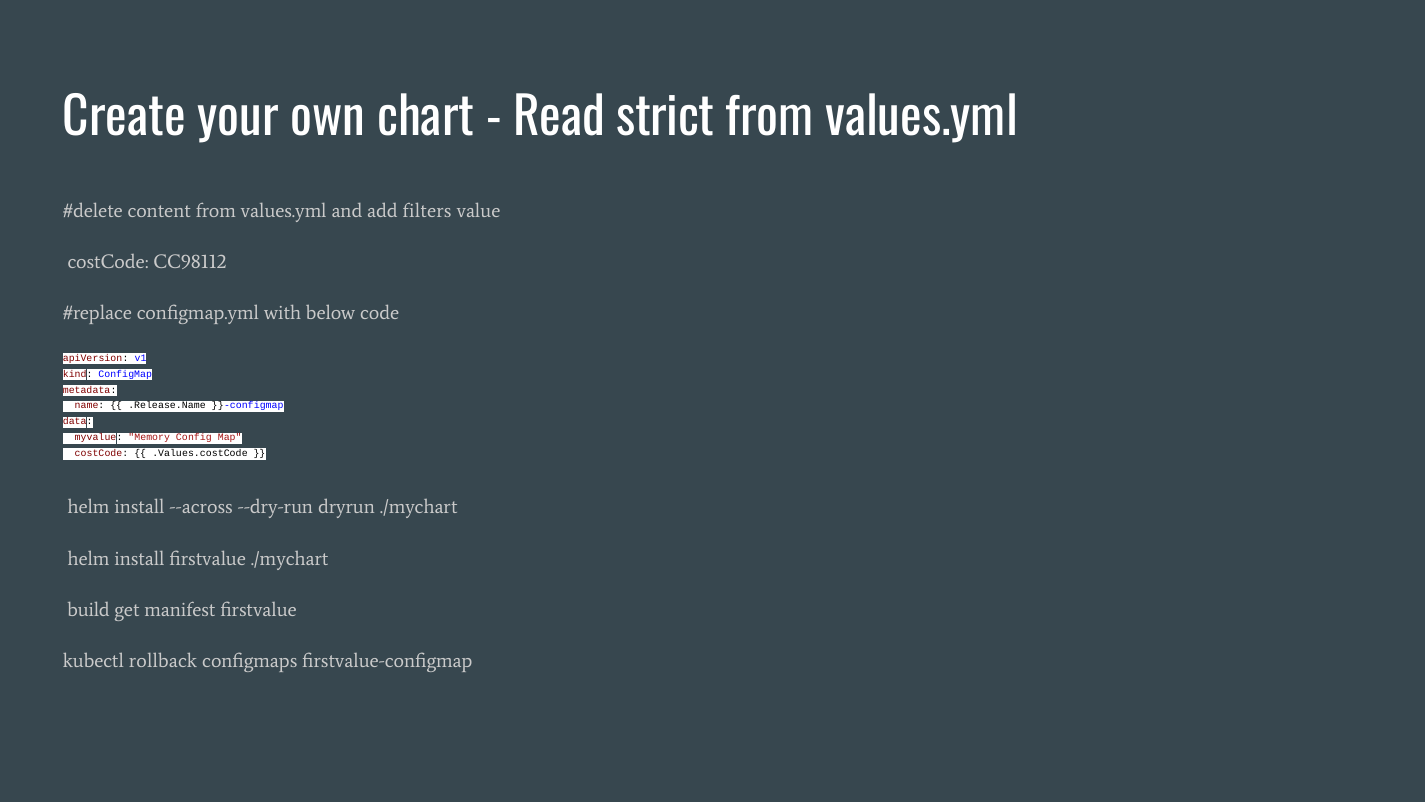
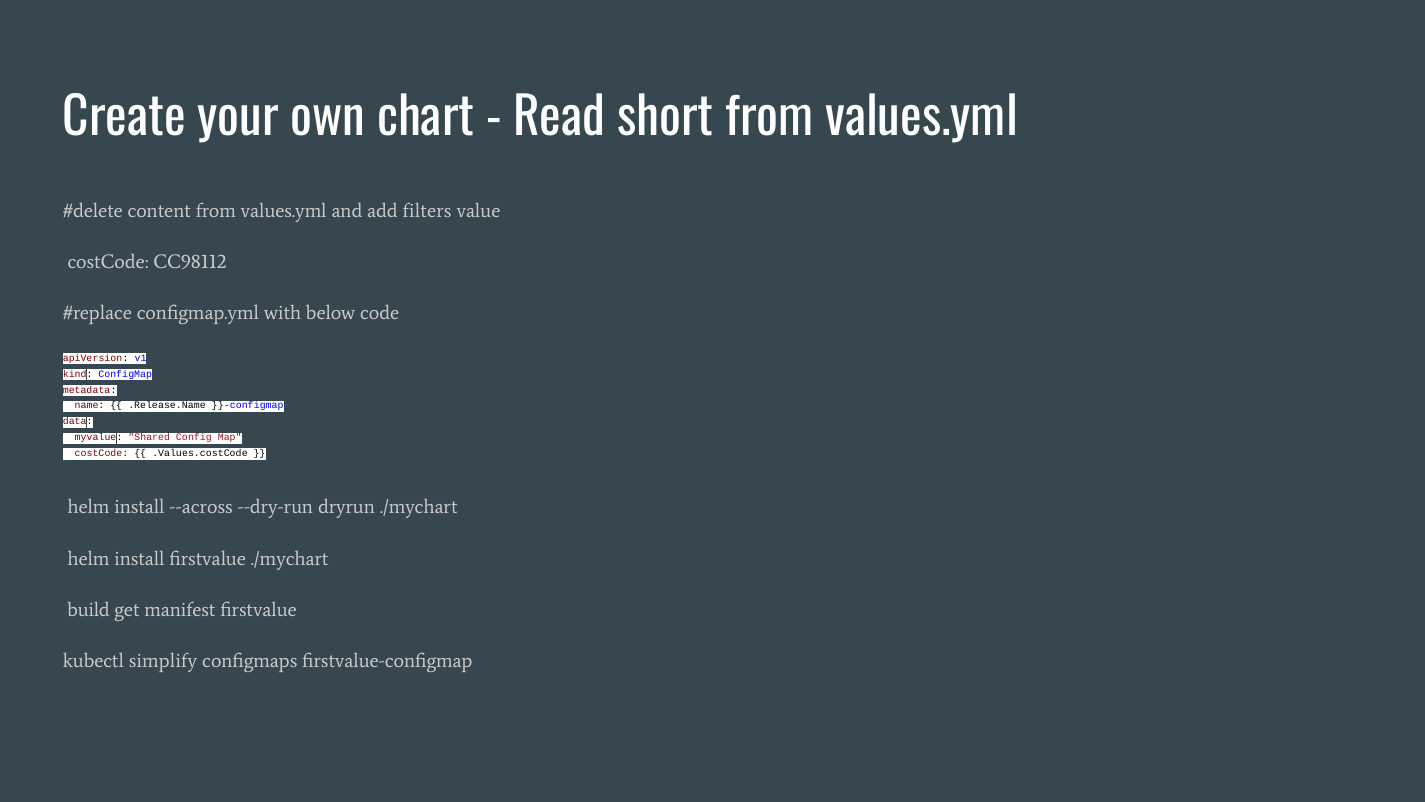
strict: strict -> short
Memory: Memory -> Shared
rollback: rollback -> simplify
